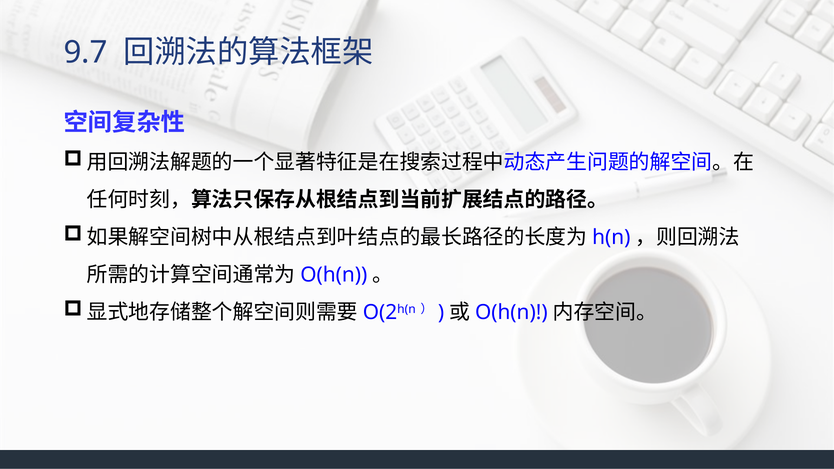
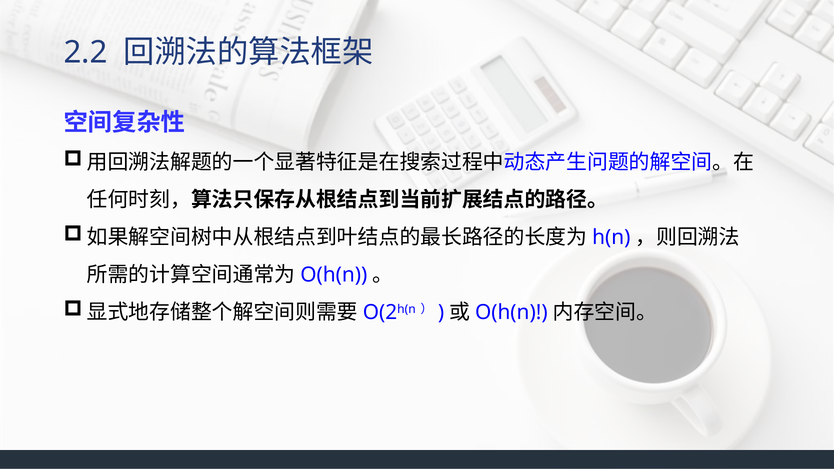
9.7: 9.7 -> 2.2
